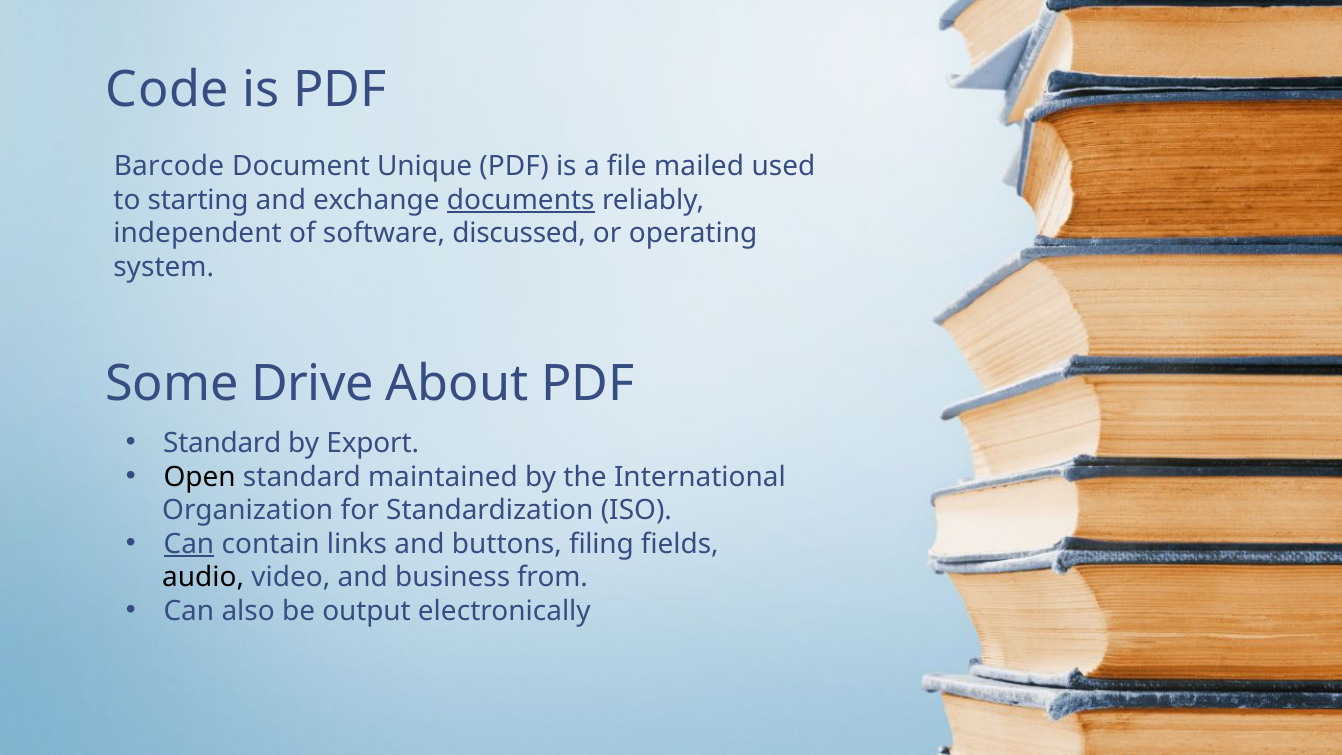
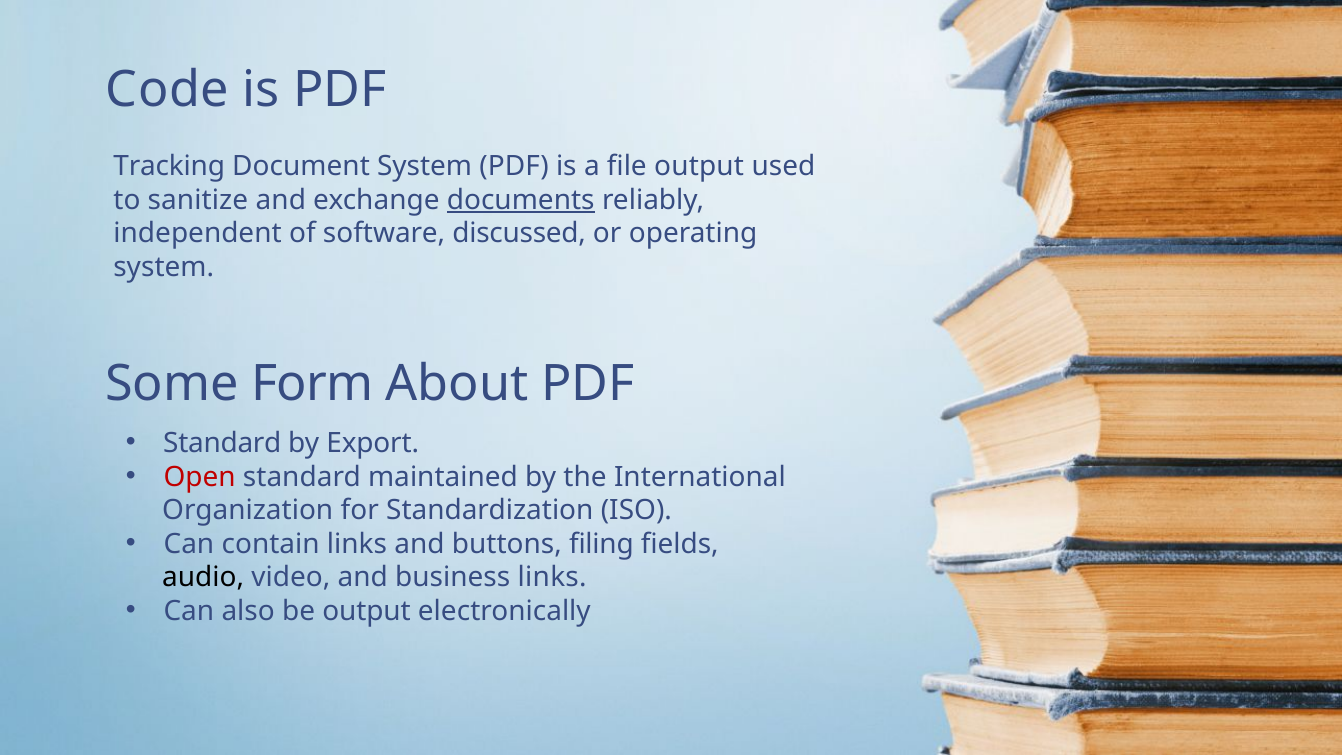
Barcode: Barcode -> Tracking
Document Unique: Unique -> System
file mailed: mailed -> output
starting: starting -> sanitize
Drive: Drive -> Form
Open colour: black -> red
Can at (189, 544) underline: present -> none
business from: from -> links
